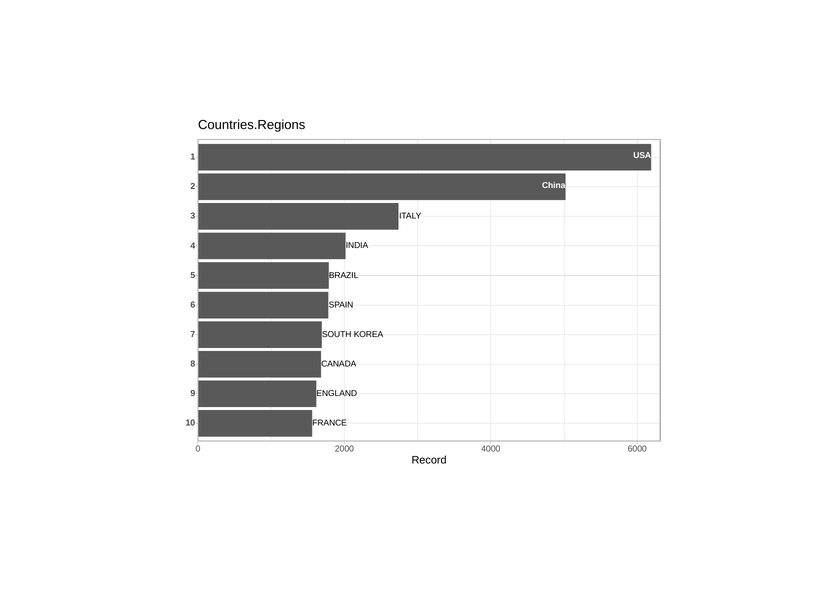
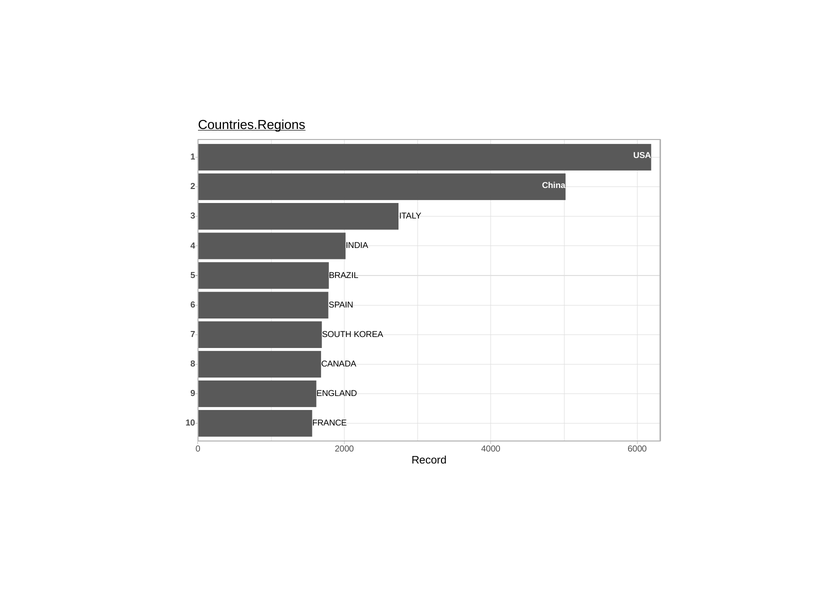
Countries.Regions underline: none -> present
